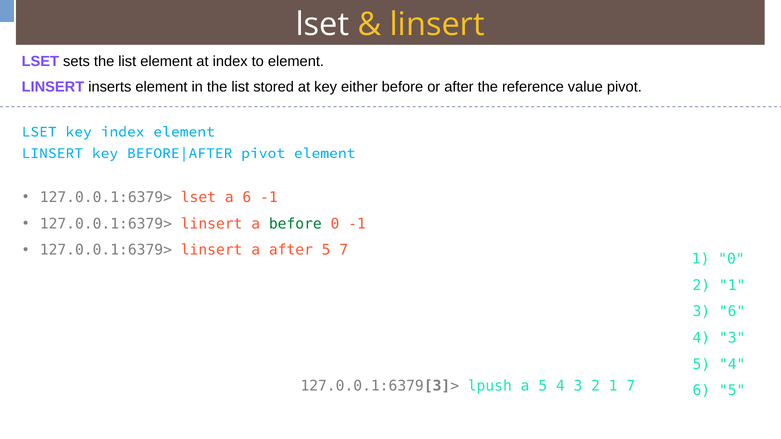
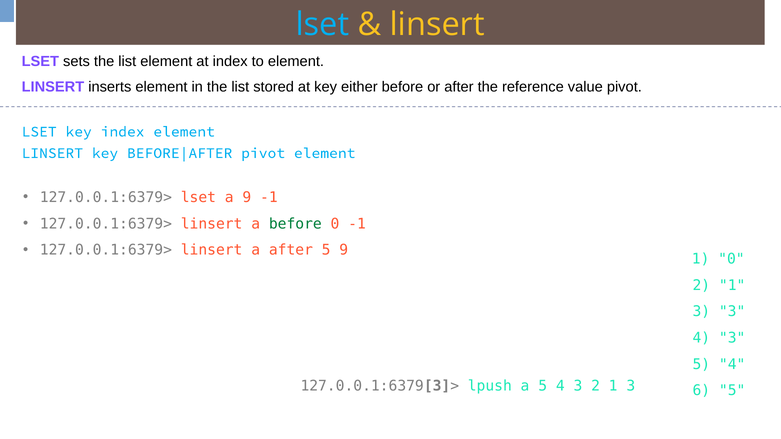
lset at (323, 25) colour: white -> light blue
a 6: 6 -> 9
5 7: 7 -> 9
3 6: 6 -> 3
3 2 1 7: 7 -> 3
